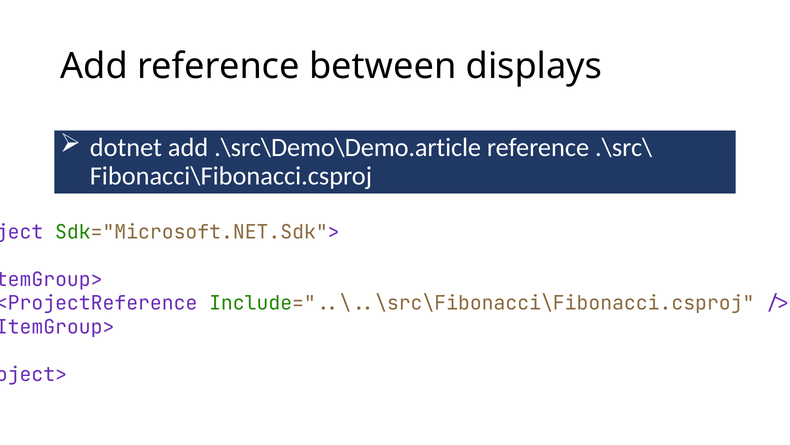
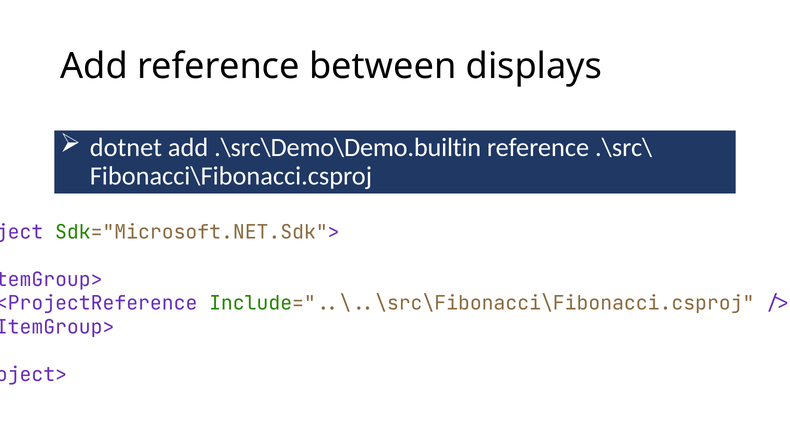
.\src\Demo\Demo.article: .\src\Demo\Demo.article -> .\src\Demo\Demo.builtin
